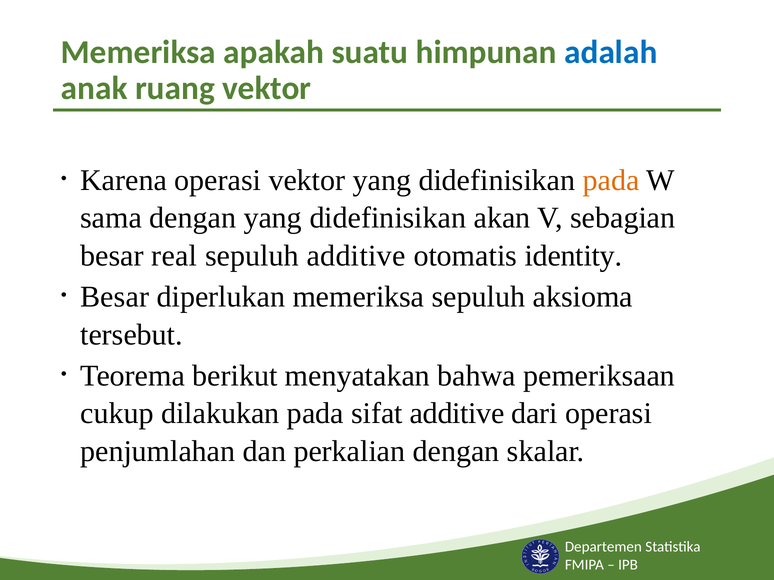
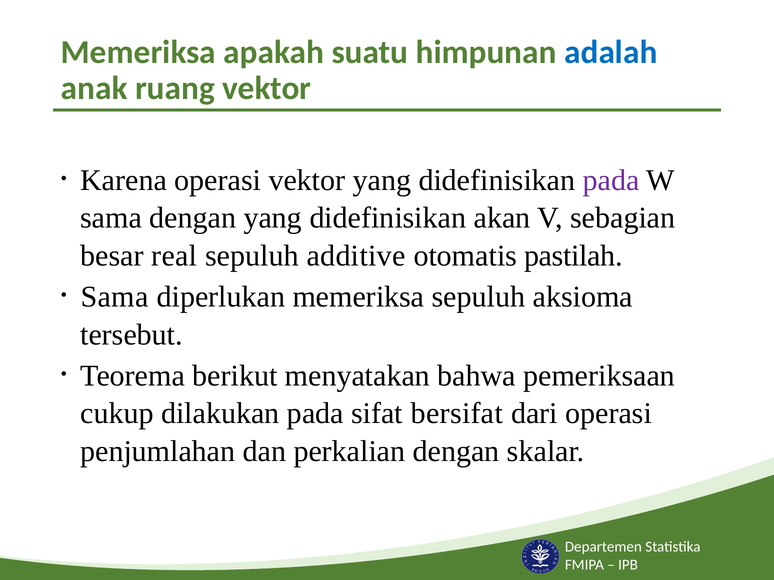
pada at (611, 180) colour: orange -> purple
identity: identity -> pastilah
Besar at (115, 297): Besar -> Sama
sifat additive: additive -> bersifat
